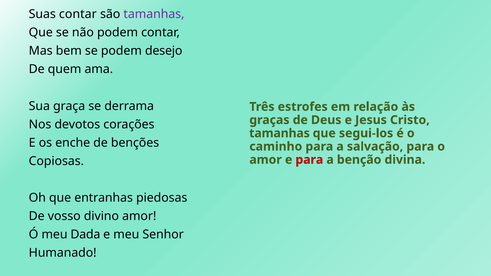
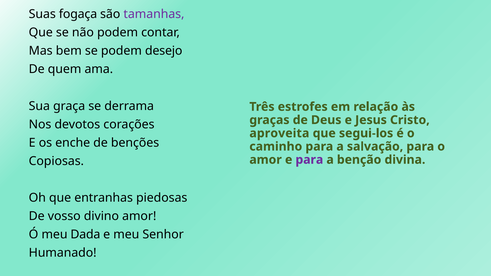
Suas contar: contar -> fogaça
tamanhas at (279, 133): tamanhas -> aproveita
para at (309, 160) colour: red -> purple
